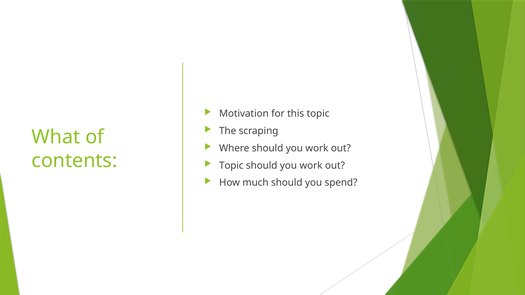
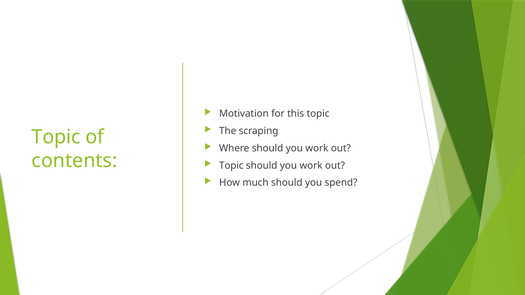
What at (56, 137): What -> Topic
